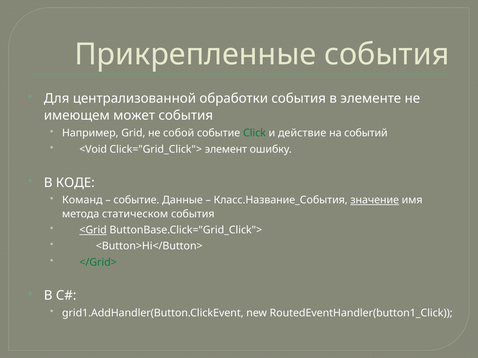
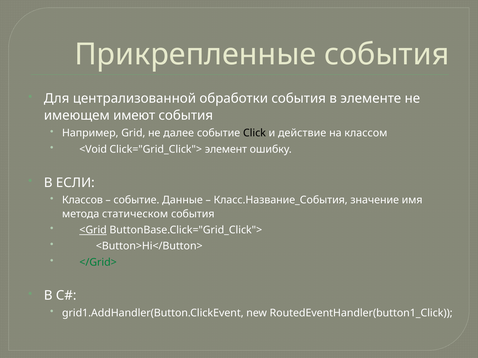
может: может -> имеют
собой: собой -> далее
Click colour: green -> black
событий: событий -> классом
КОДЕ: КОДЕ -> ЕСЛИ
Команд: Команд -> Классов
значение underline: present -> none
